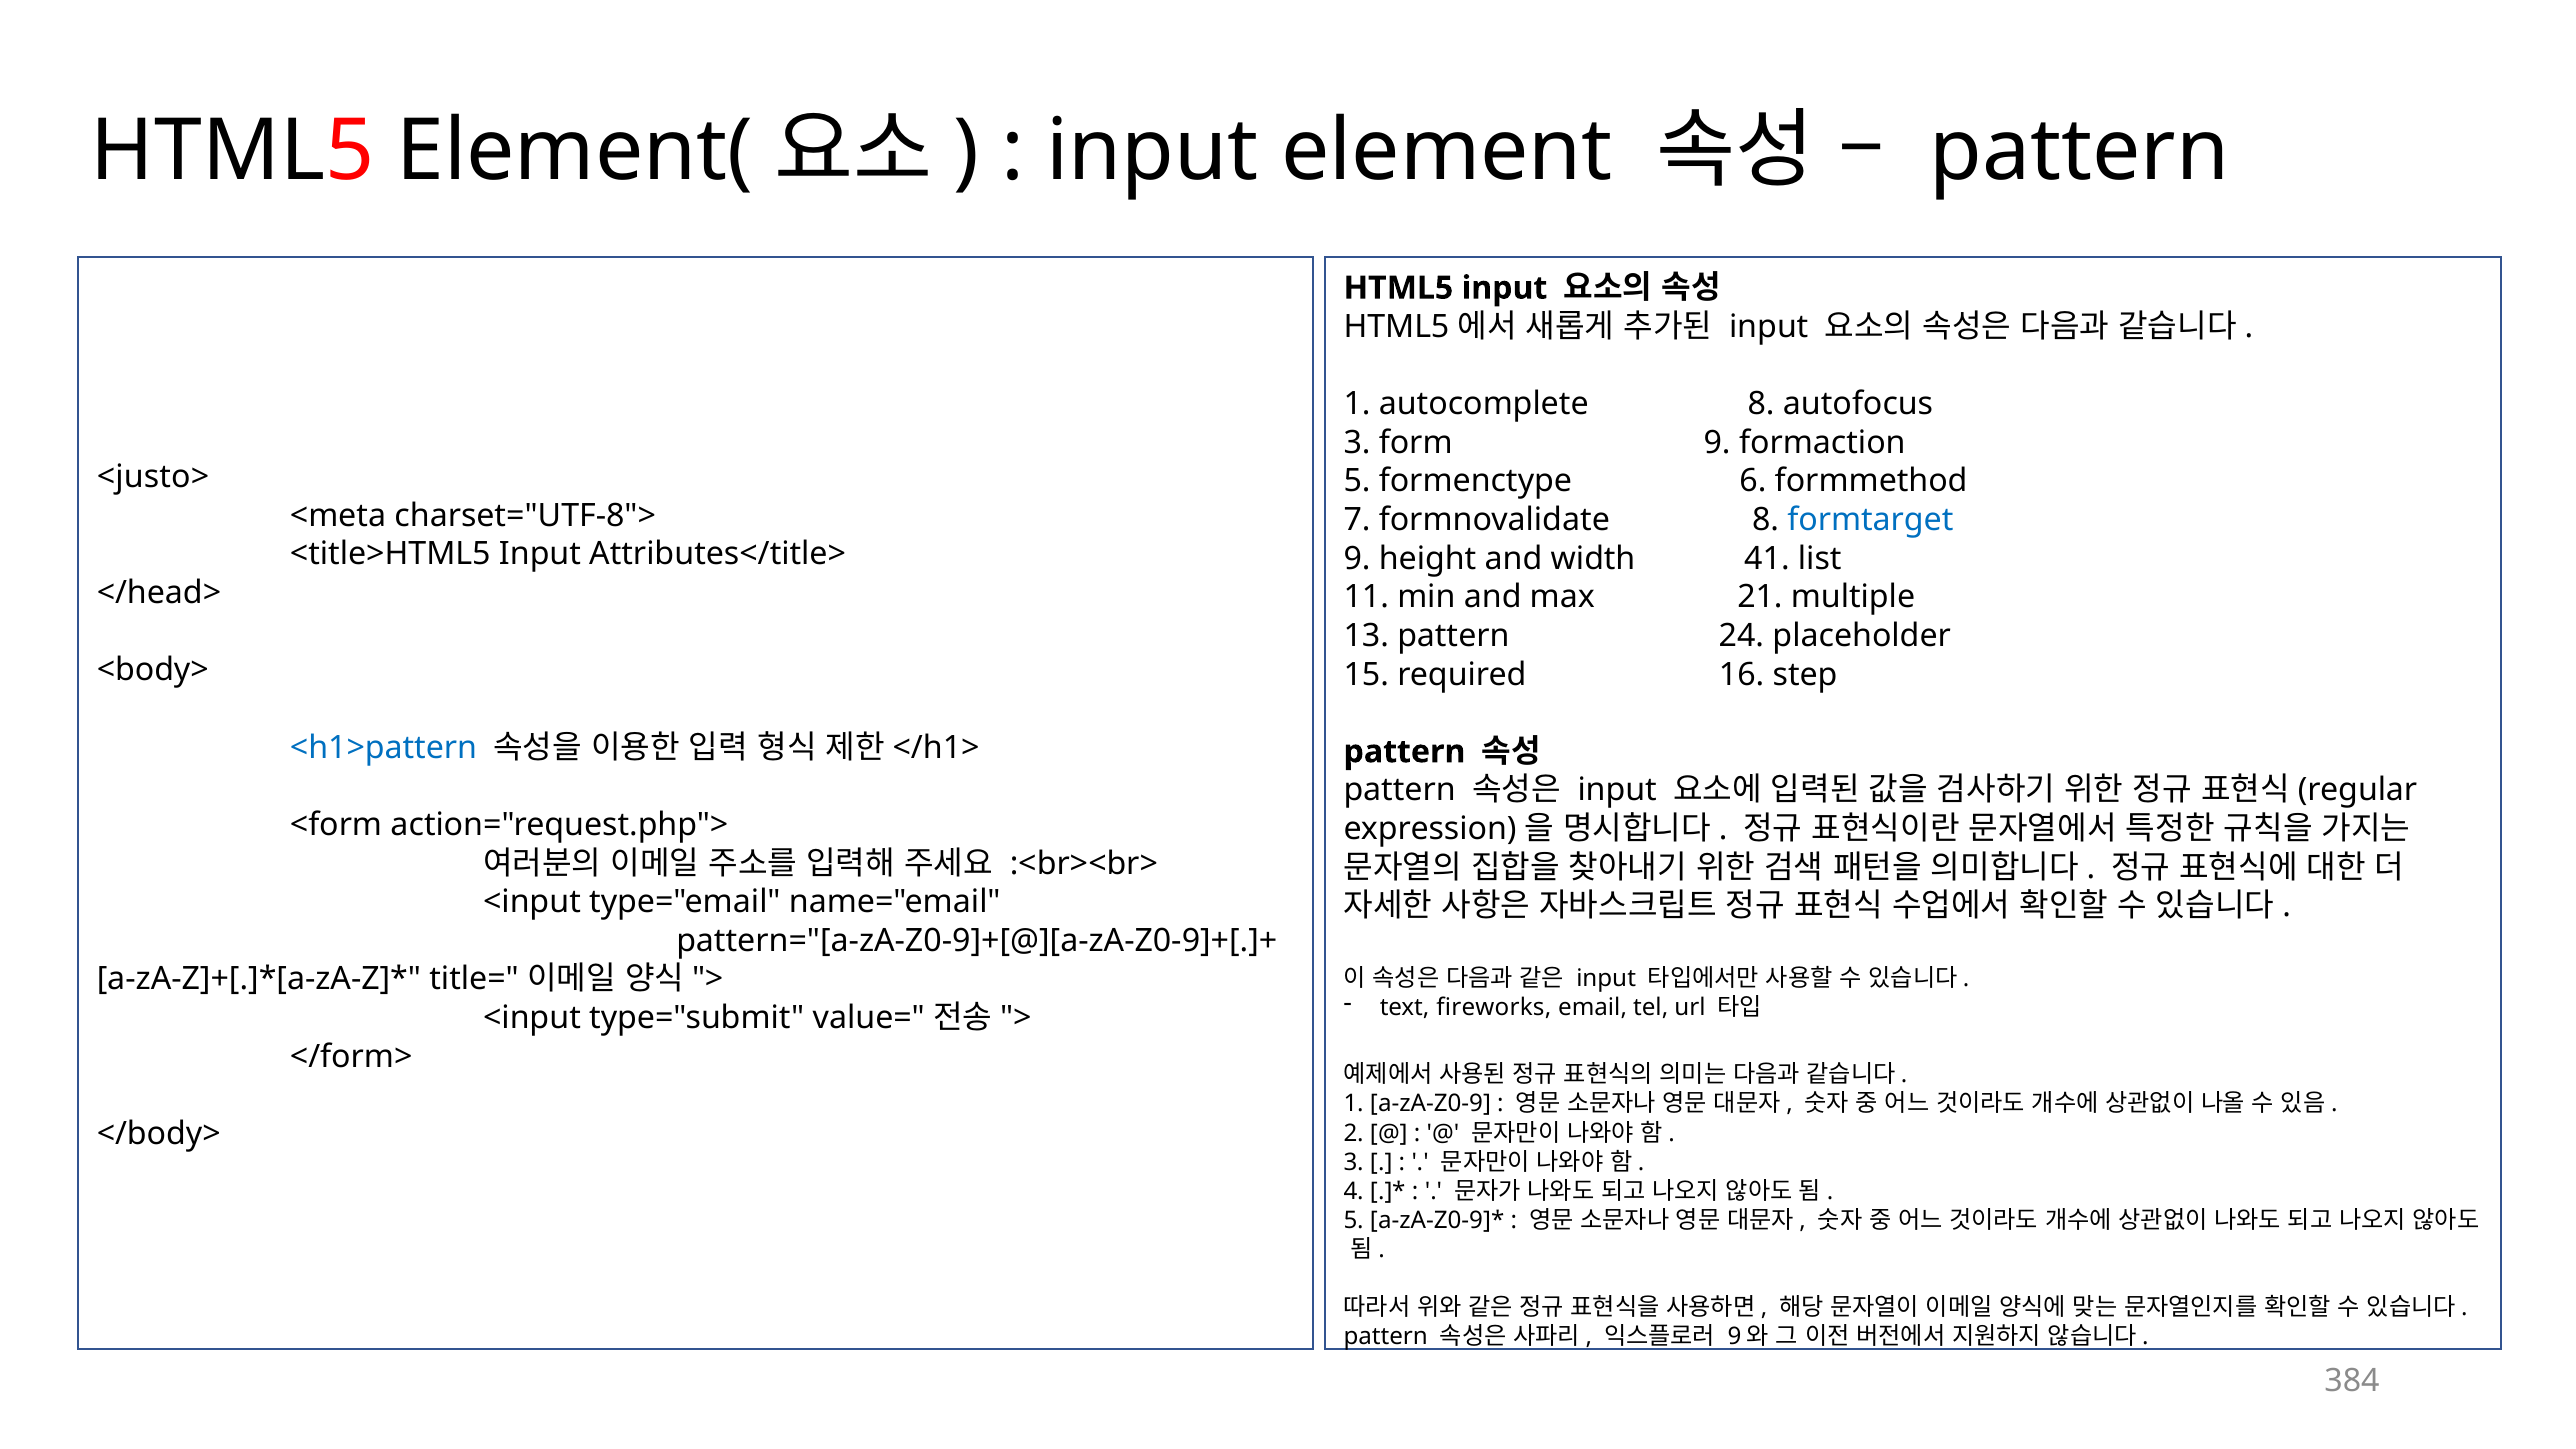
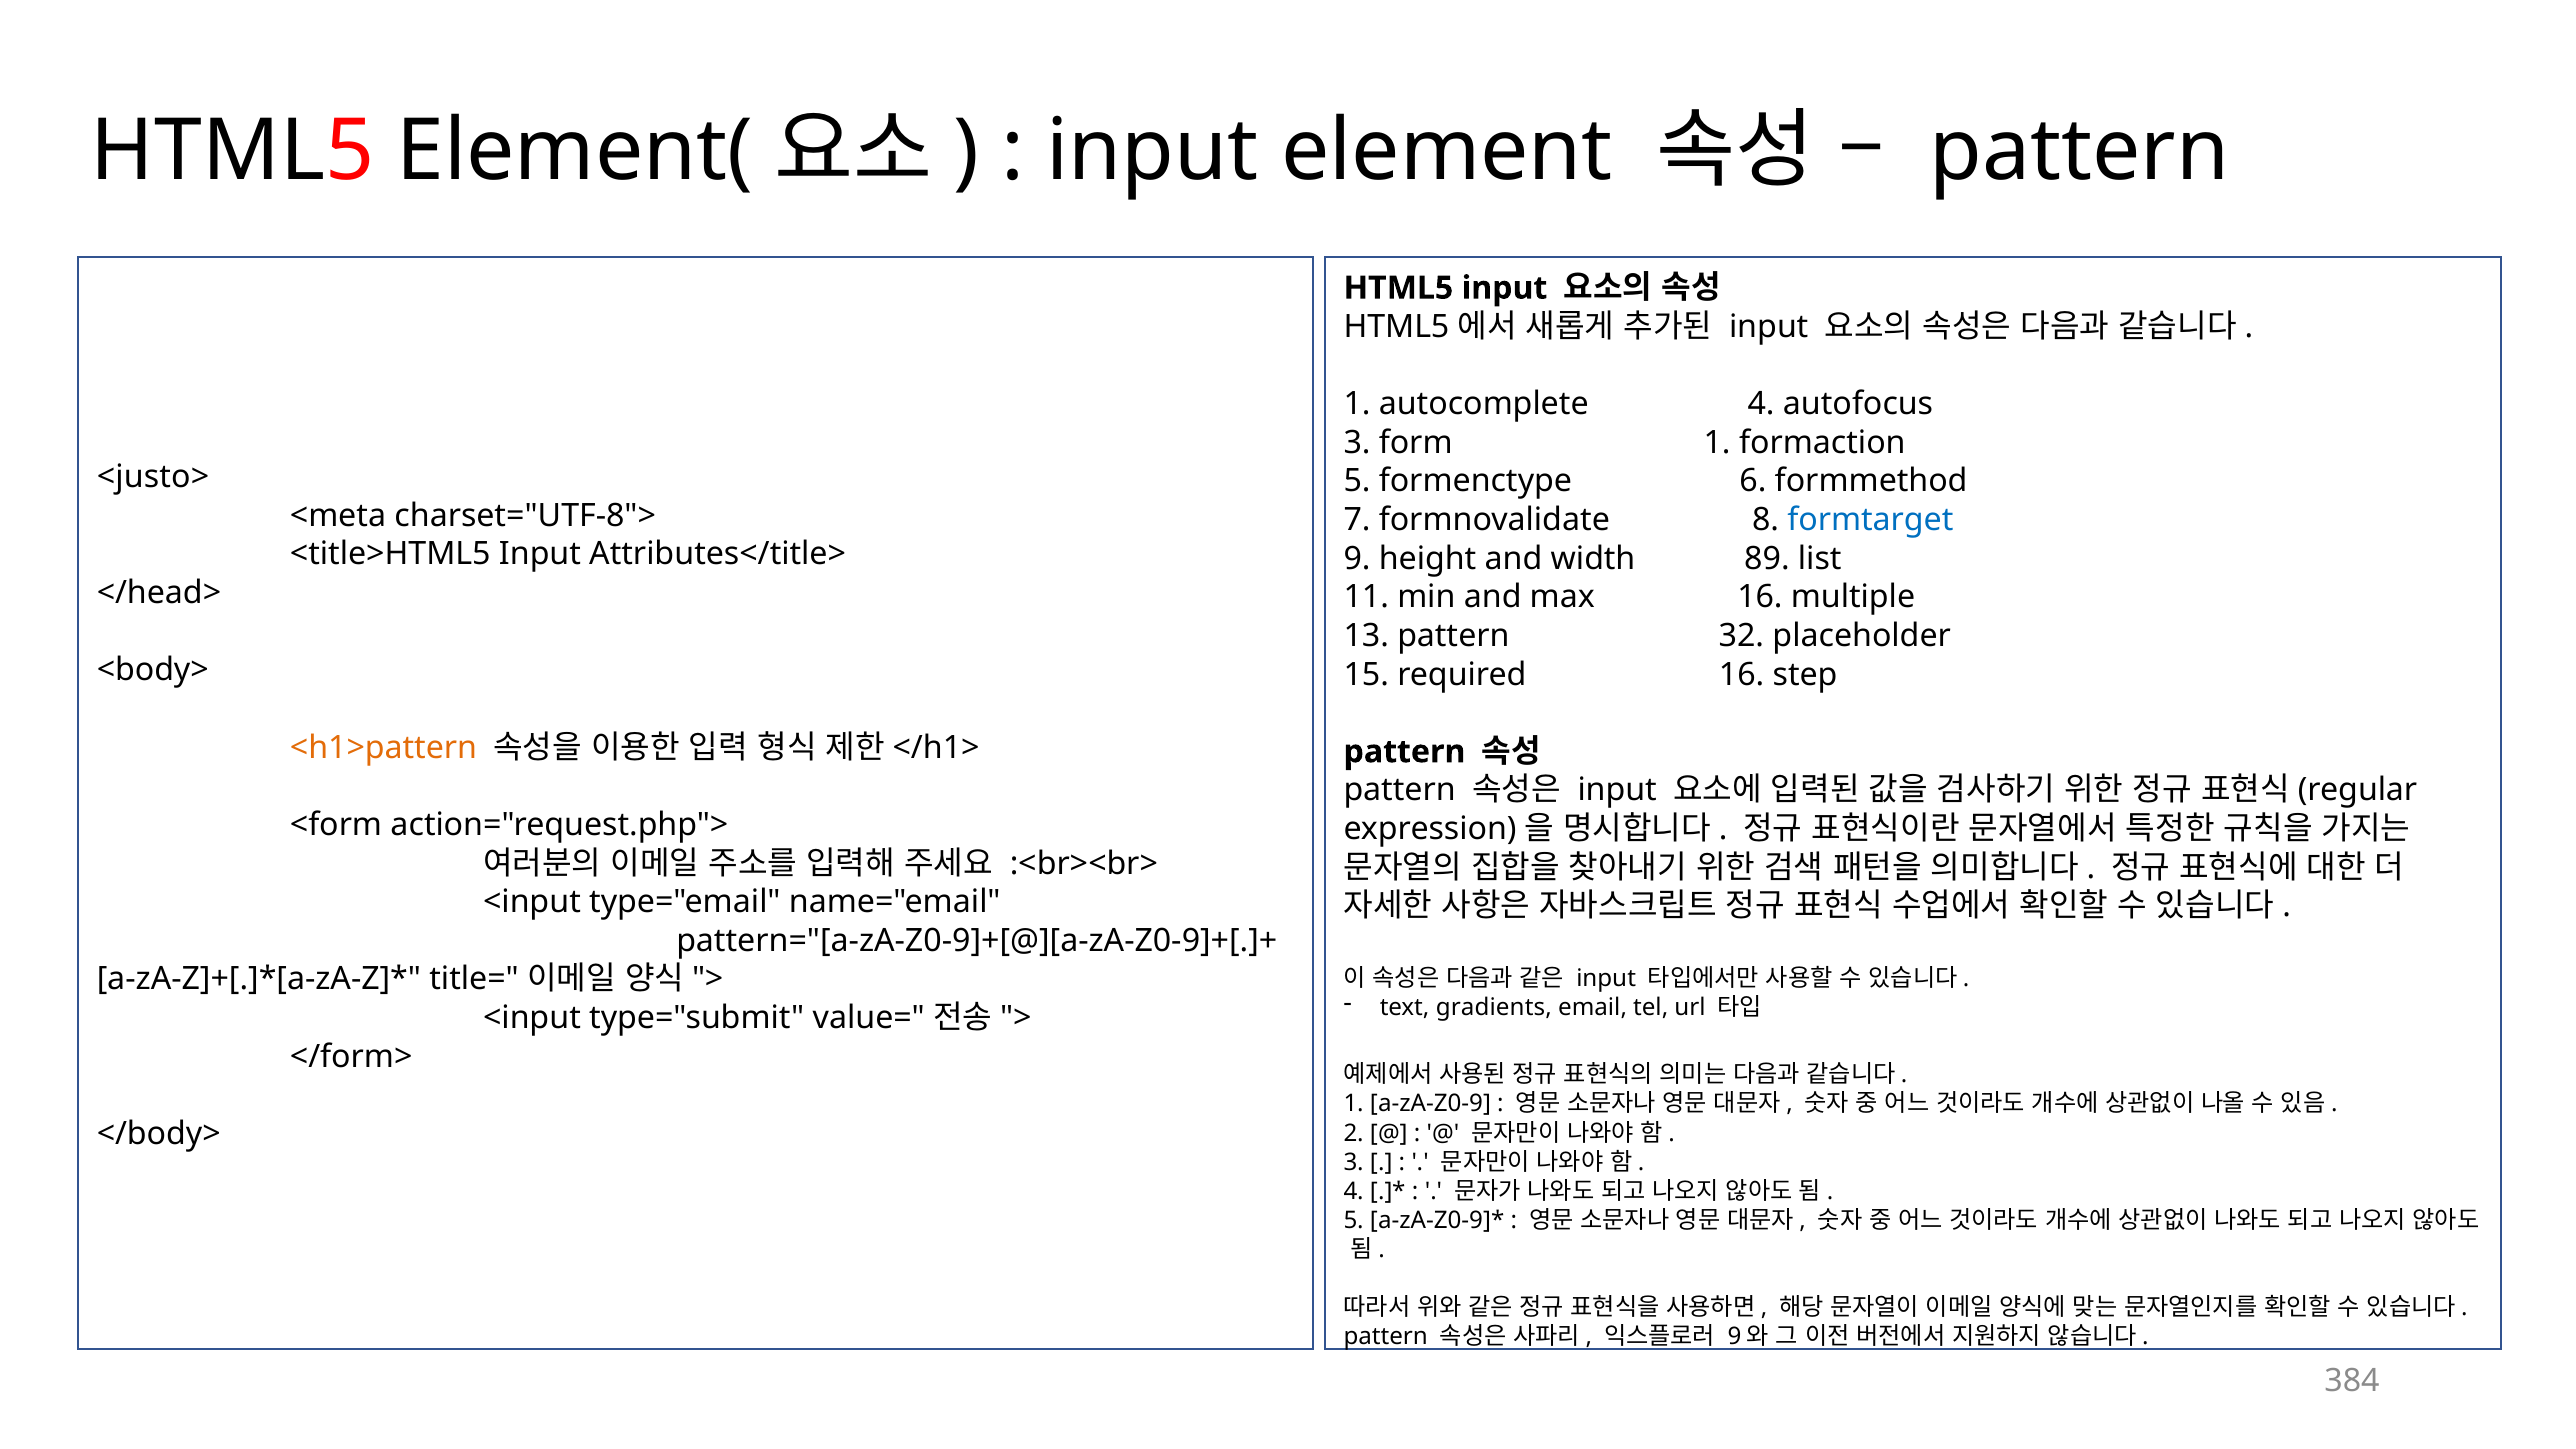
autocomplete 8: 8 -> 4
form 9: 9 -> 1
41: 41 -> 89
max 21: 21 -> 16
24: 24 -> 32
<h1>pattern colour: blue -> orange
fireworks: fireworks -> gradients
